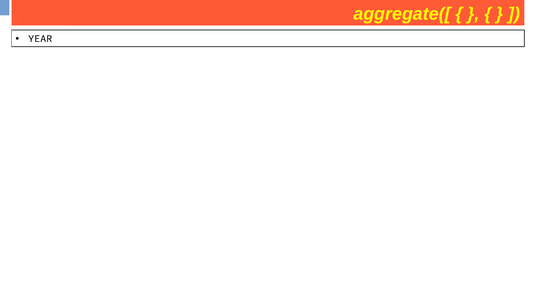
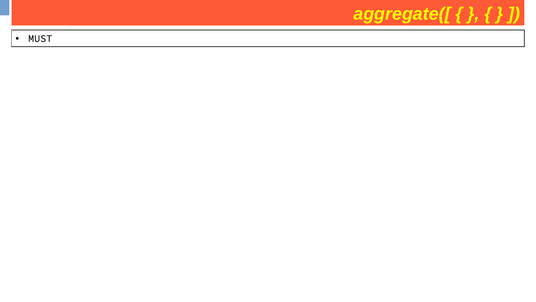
YEAR: YEAR -> MUST
